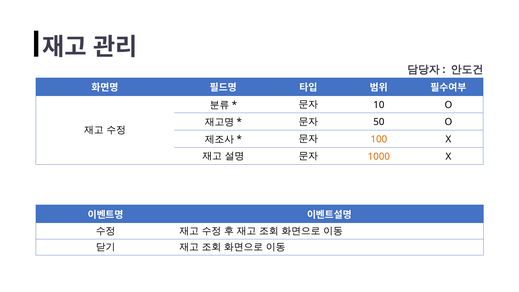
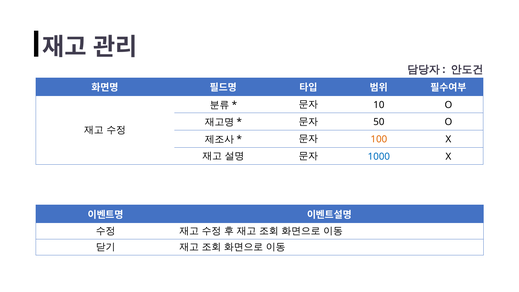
1000 colour: orange -> blue
